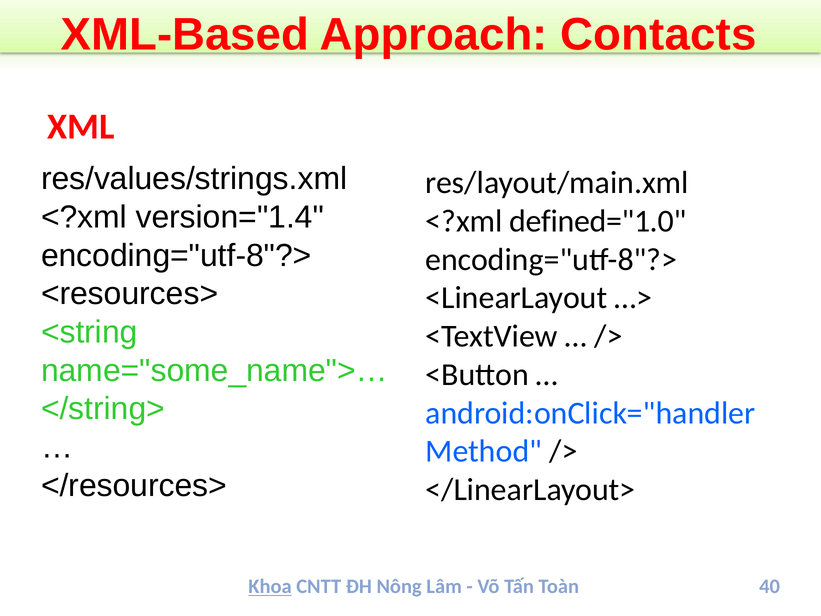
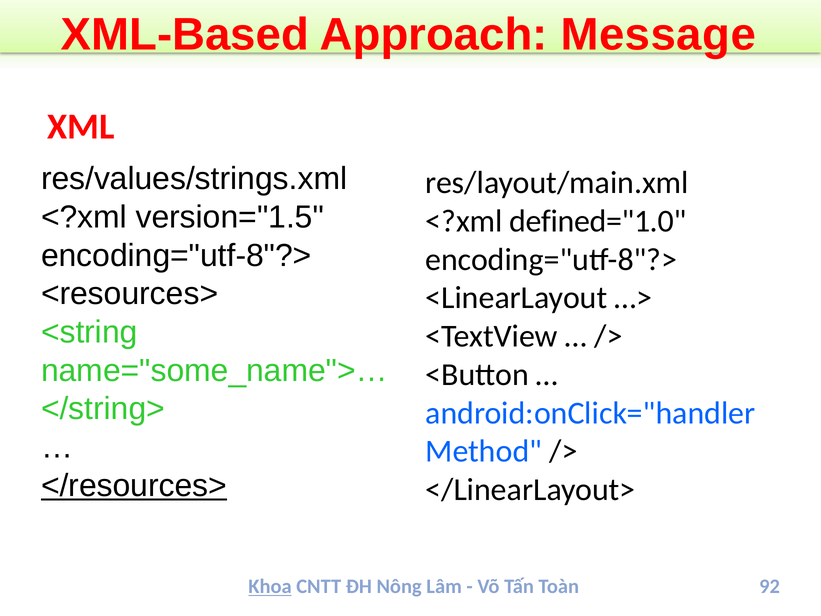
Contacts: Contacts -> Message
version="1.4: version="1.4 -> version="1.5
</resources> underline: none -> present
40: 40 -> 92
